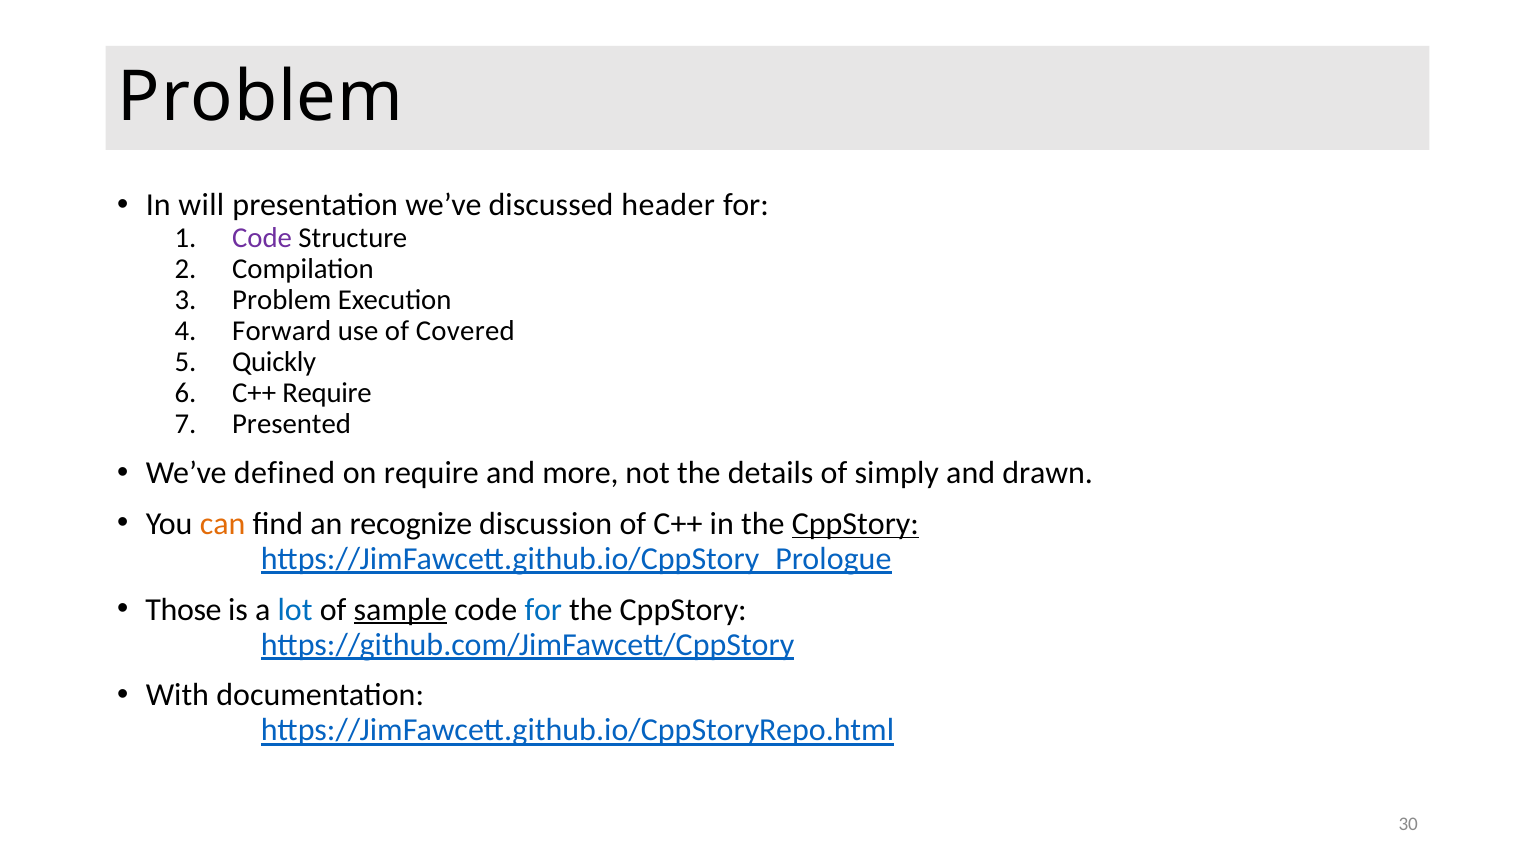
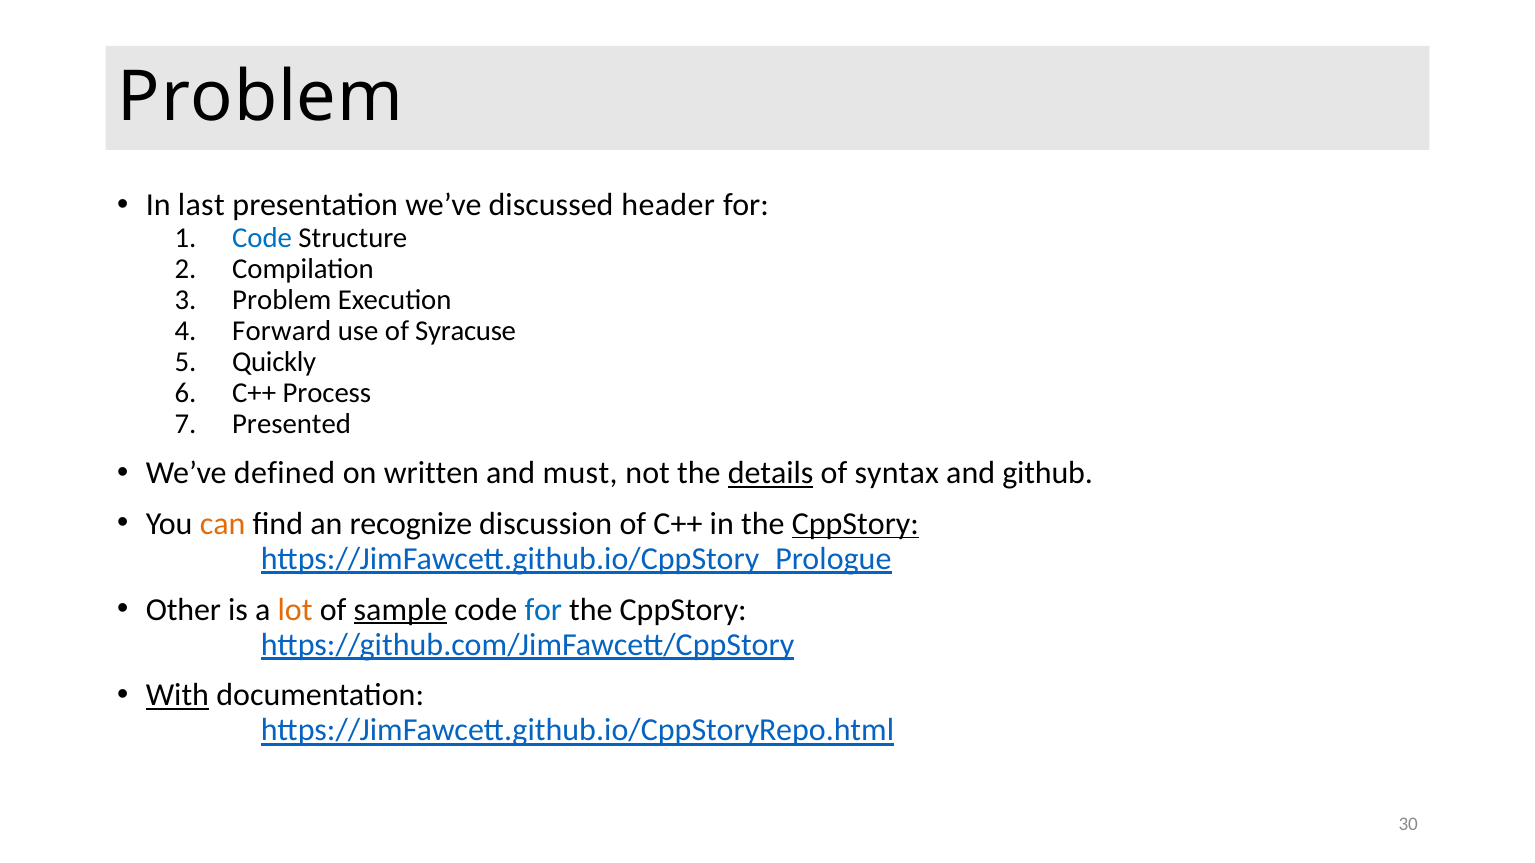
will: will -> last
Code at (262, 238) colour: purple -> blue
Covered: Covered -> Syracuse
C++ Require: Require -> Process
on require: require -> written
more: more -> must
details underline: none -> present
simply: simply -> syntax
drawn: drawn -> github
Those: Those -> Other
lot colour: blue -> orange
With underline: none -> present
